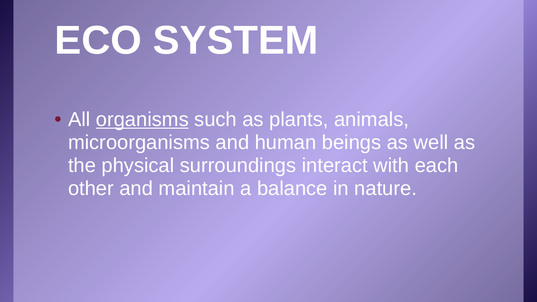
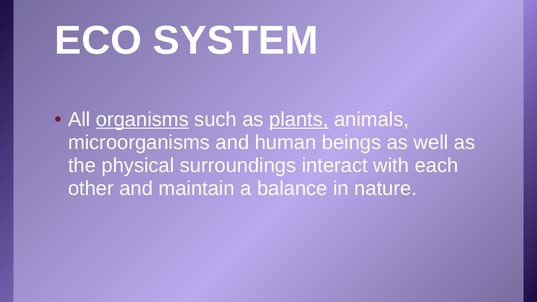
plants underline: none -> present
